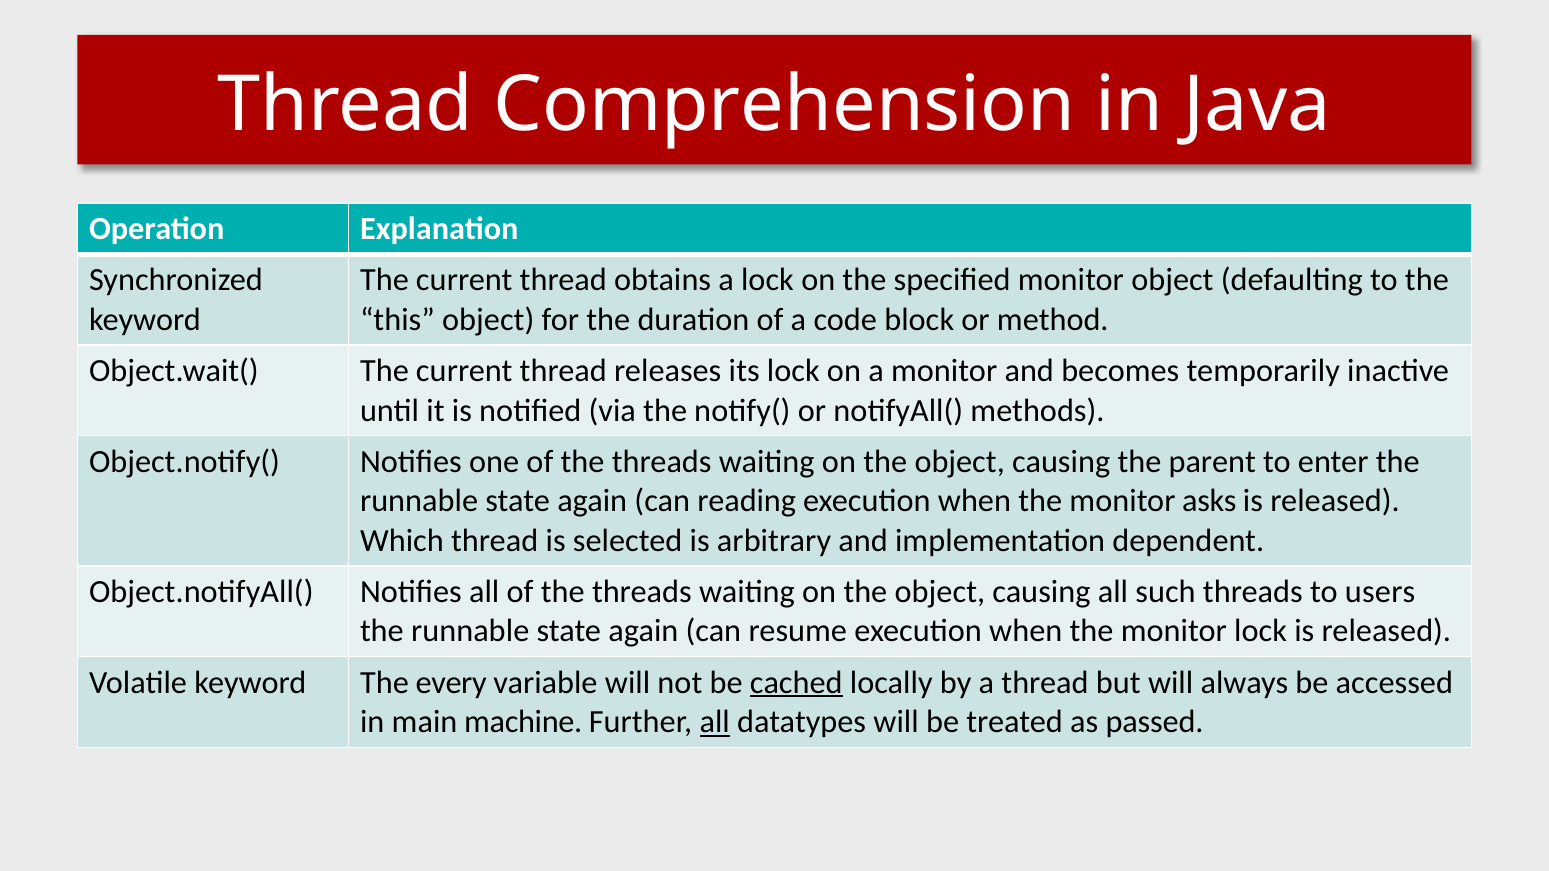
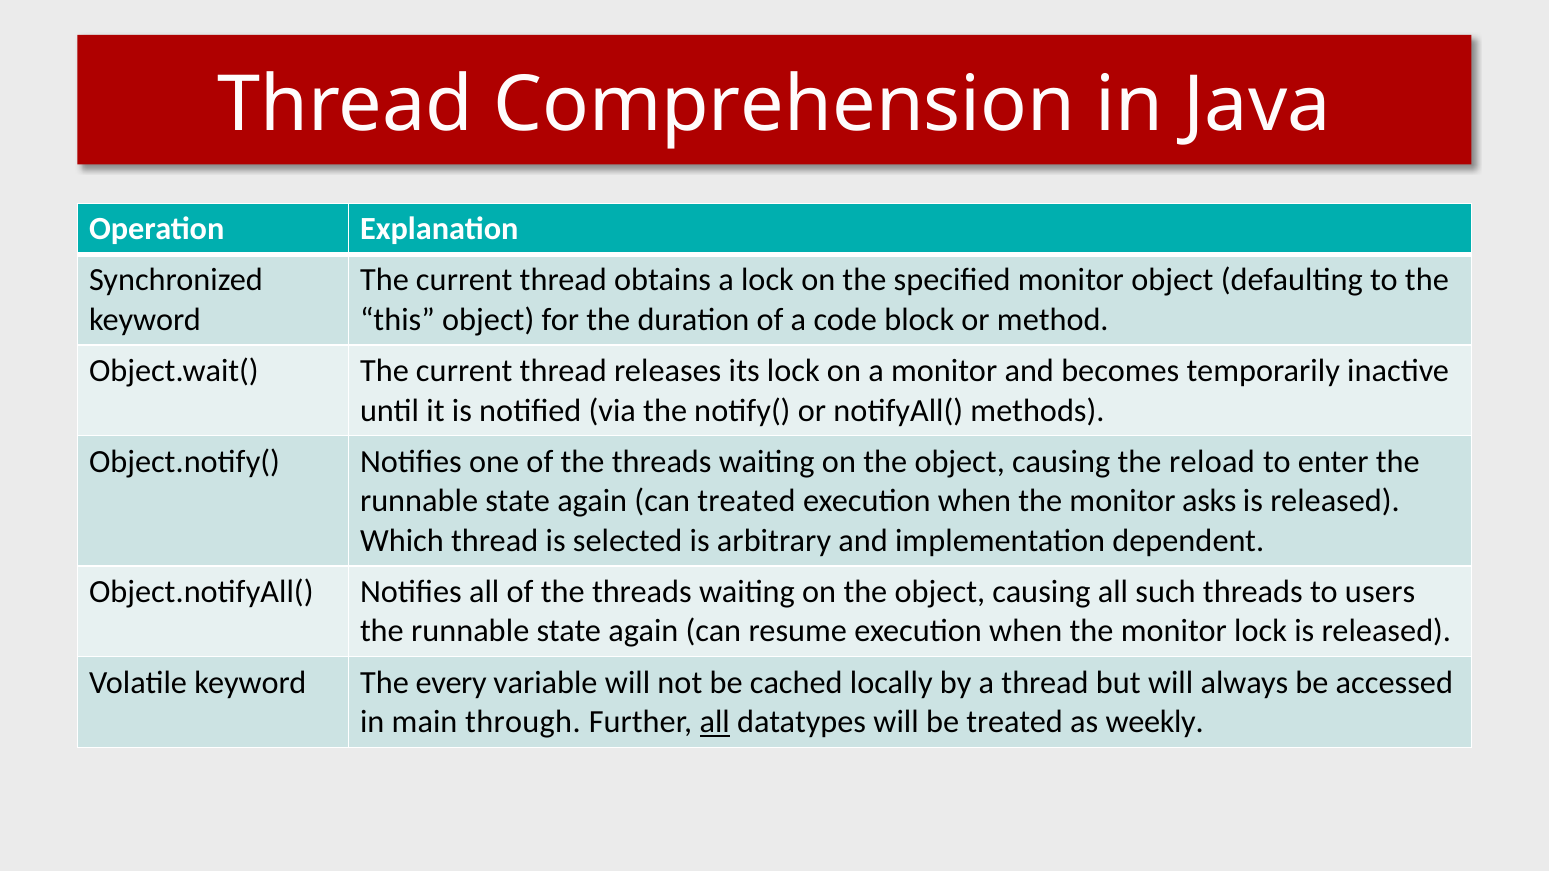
parent: parent -> reload
can reading: reading -> treated
cached underline: present -> none
machine: machine -> through
passed: passed -> weekly
